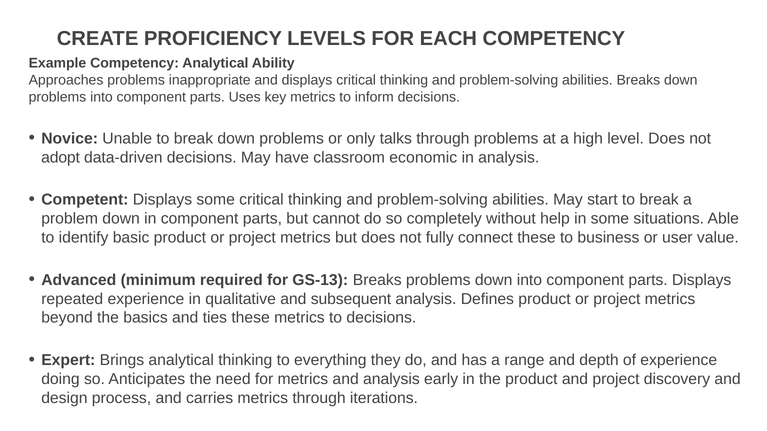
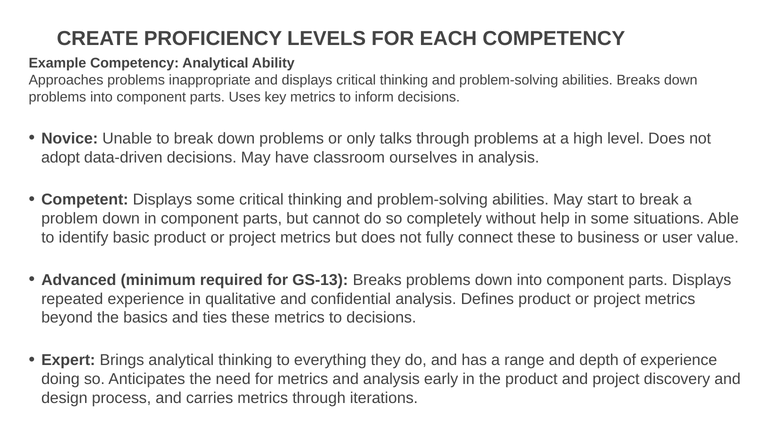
economic: economic -> ourselves
subsequent: subsequent -> confidential
